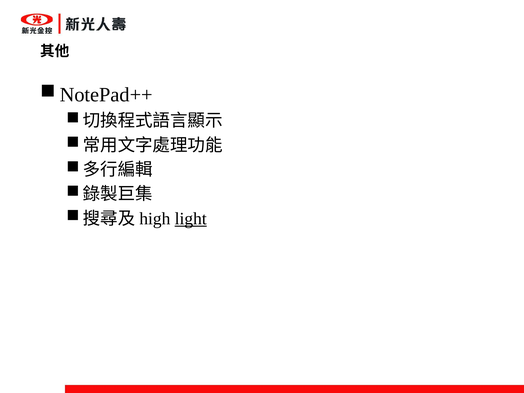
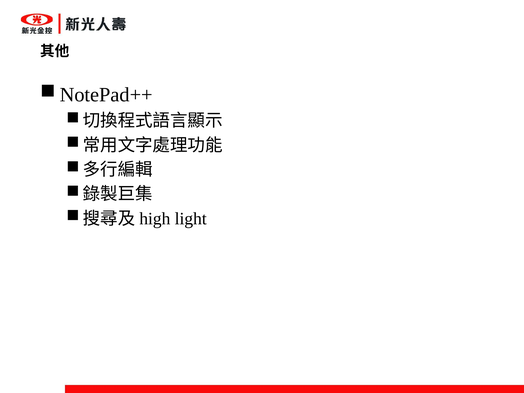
light underline: present -> none
